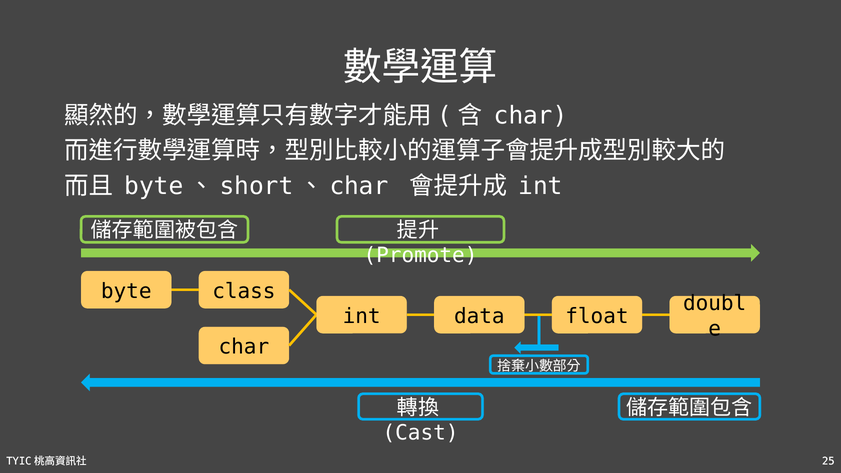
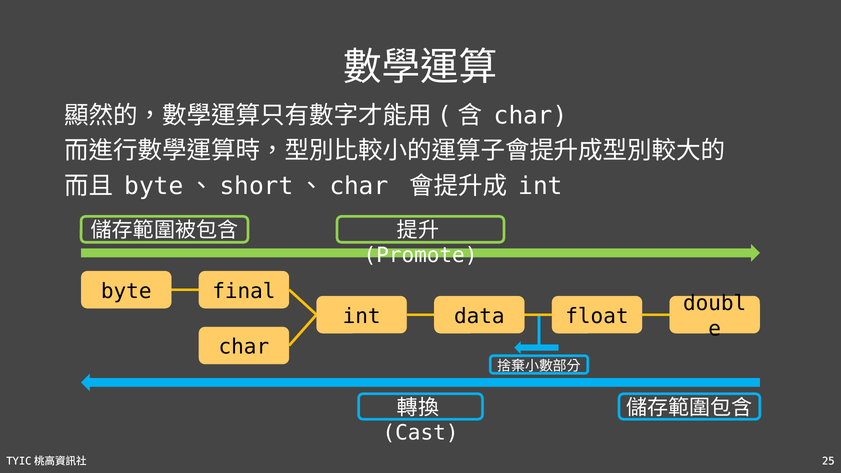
class: class -> final
